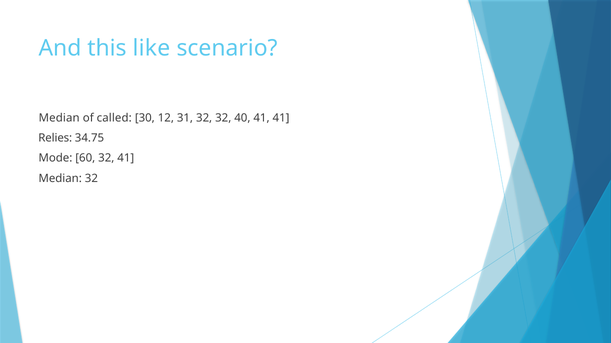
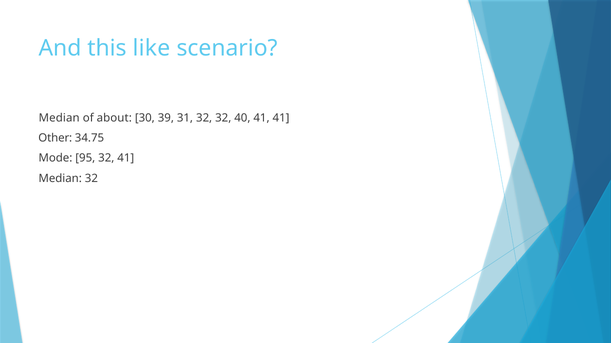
called: called -> about
12: 12 -> 39
Relies: Relies -> Other
60: 60 -> 95
